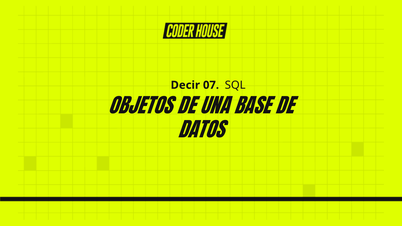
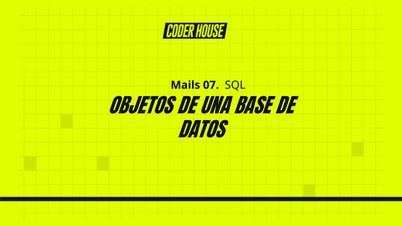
Decir: Decir -> Mails
